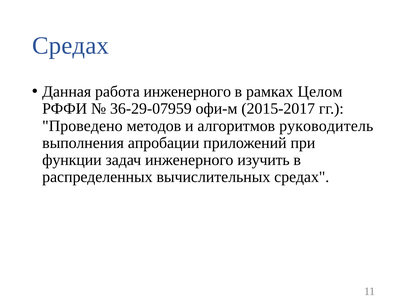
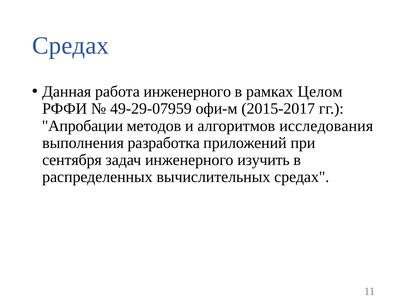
36-29-07959: 36-29-07959 -> 49-29-07959
Проведено: Проведено -> Апробации
руководитель: руководитель -> исследования
апробации: апробации -> разработка
функции: функции -> сентября
